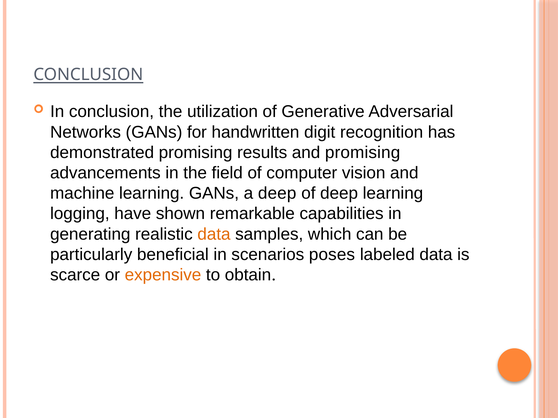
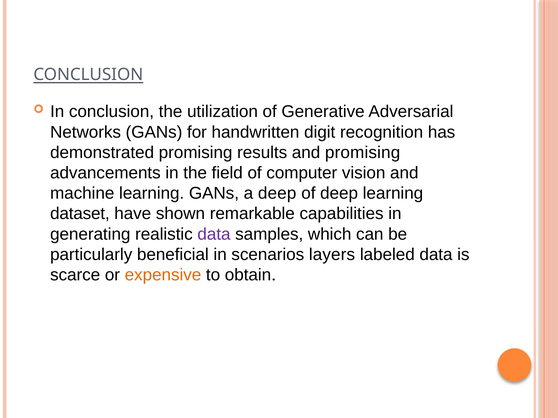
logging: logging -> dataset
data at (214, 234) colour: orange -> purple
poses: poses -> layers
